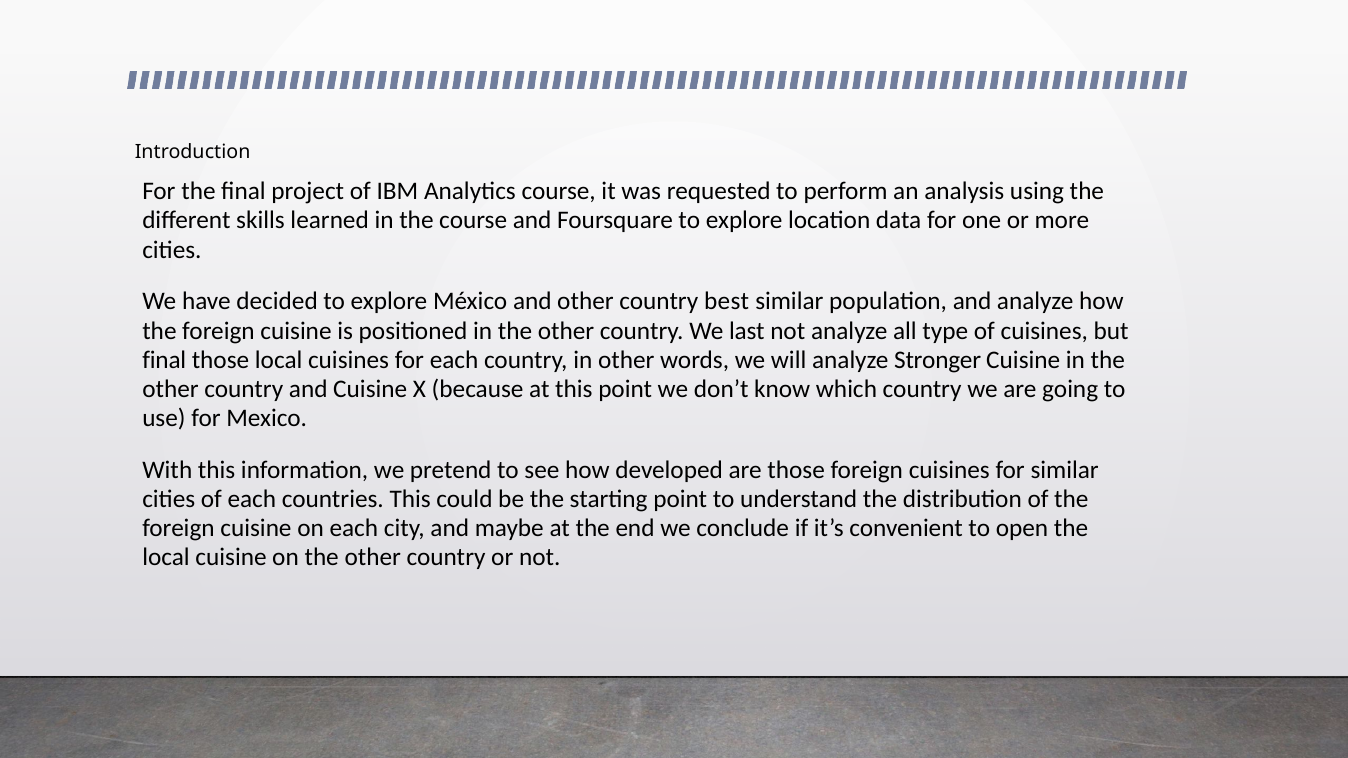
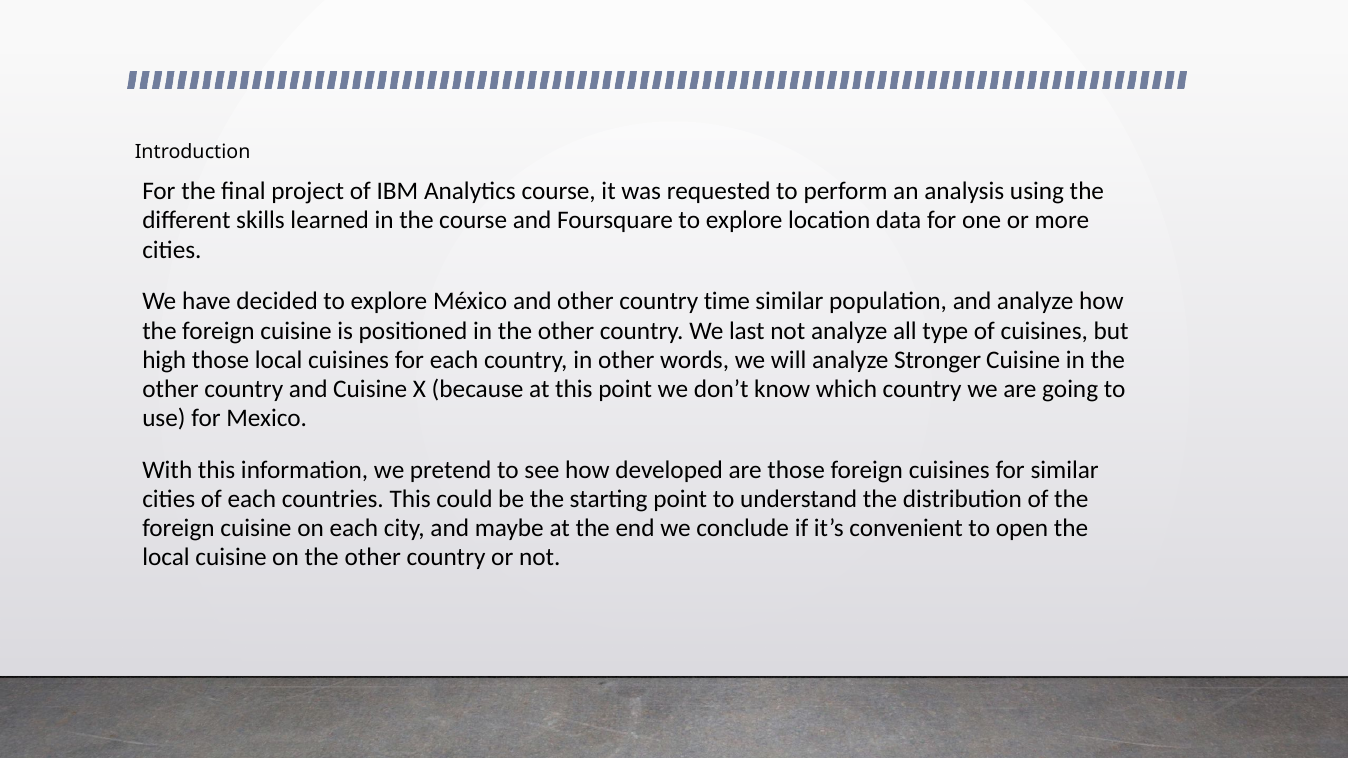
best: best -> time
final at (164, 360): final -> high
